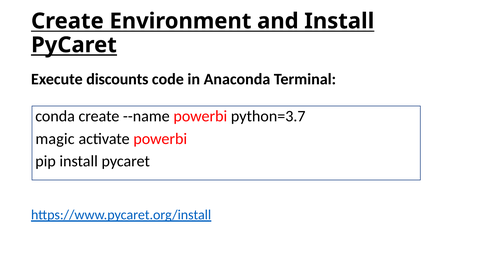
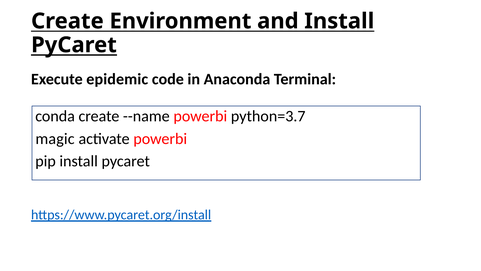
discounts: discounts -> epidemic
